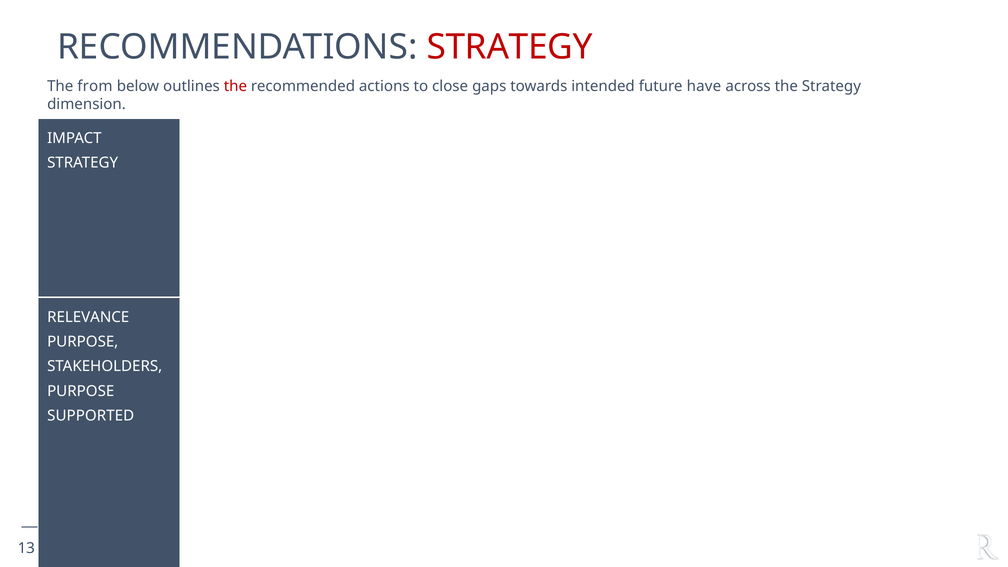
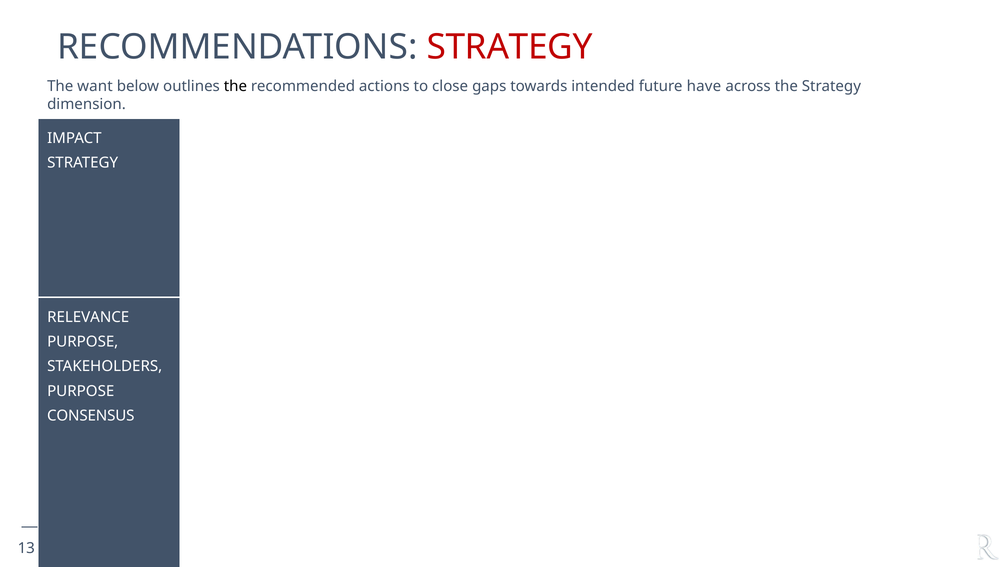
from: from -> want
the at (235, 86) colour: red -> black
SUPPORTED: SUPPORTED -> CONSENSUS
